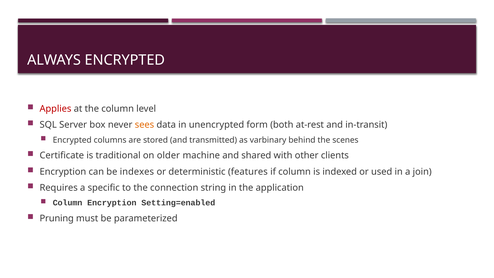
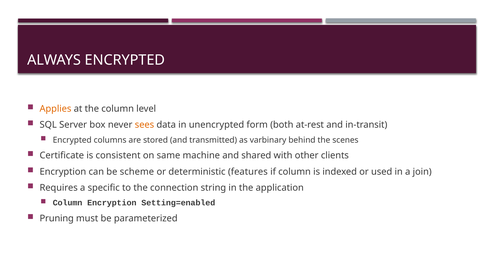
Applies colour: red -> orange
traditional: traditional -> consistent
older: older -> same
indexes: indexes -> scheme
